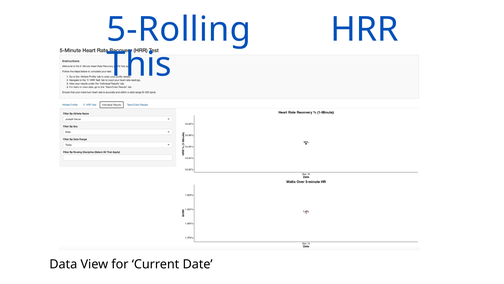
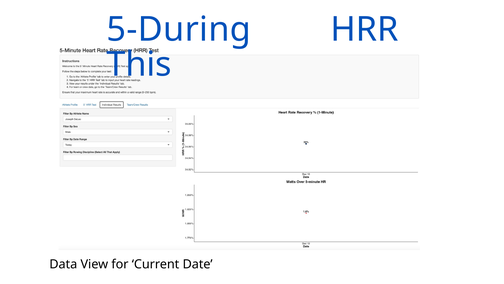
5-Rolling: 5-Rolling -> 5-During
